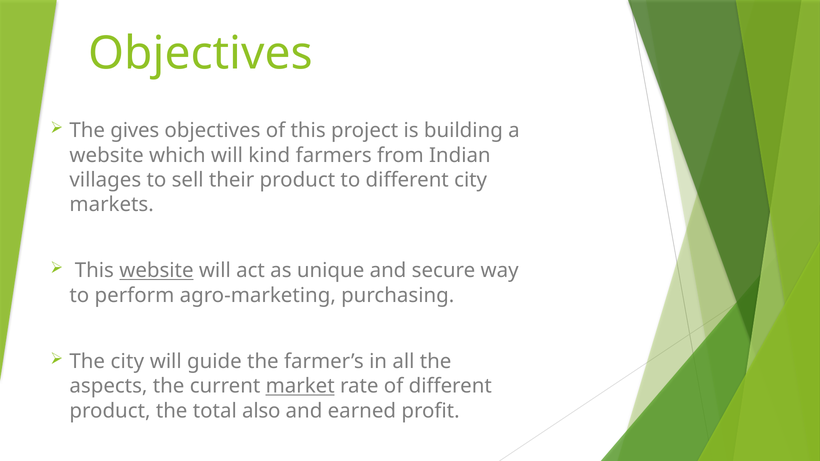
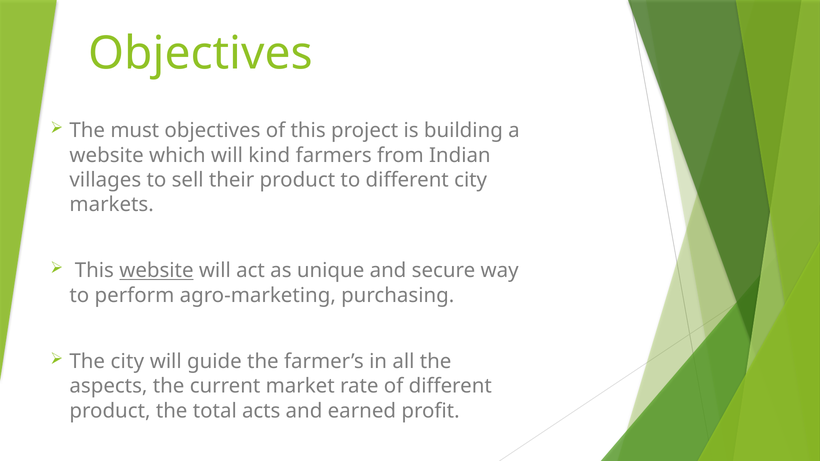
gives: gives -> must
market underline: present -> none
also: also -> acts
